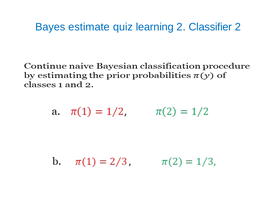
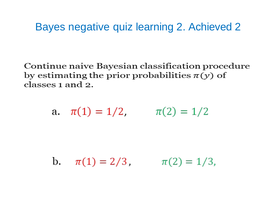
estimate: estimate -> negative
Classifier: Classifier -> Achieved
